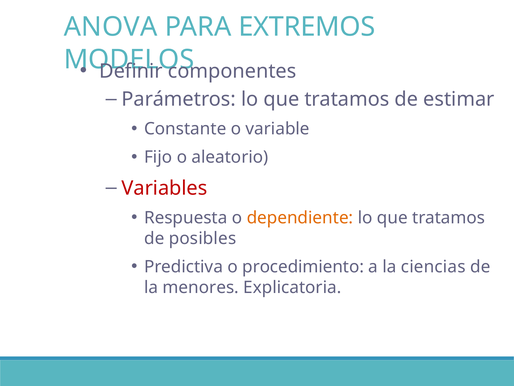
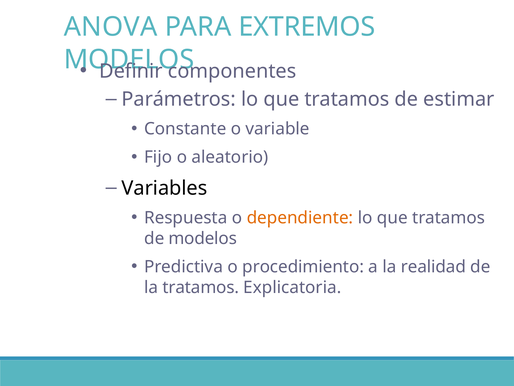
Variables colour: red -> black
de posibles: posibles -> modelos
ciencias: ciencias -> realidad
la menores: menores -> tratamos
